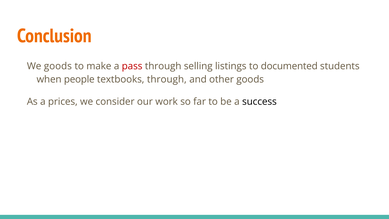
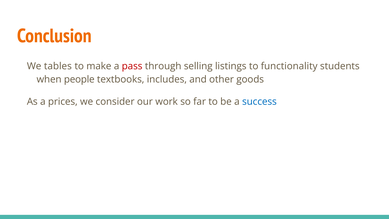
We goods: goods -> tables
documented: documented -> functionality
textbooks through: through -> includes
success colour: black -> blue
